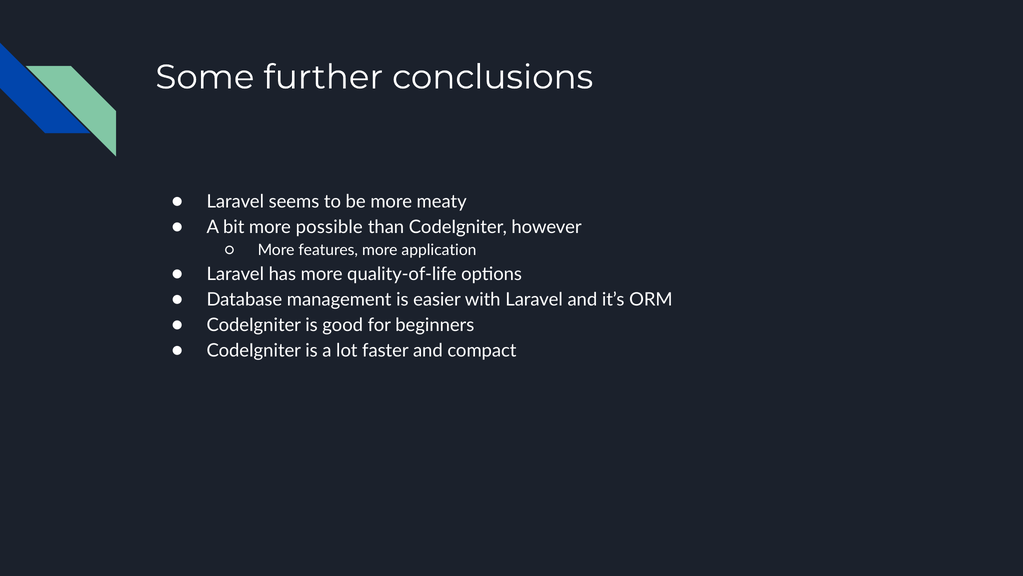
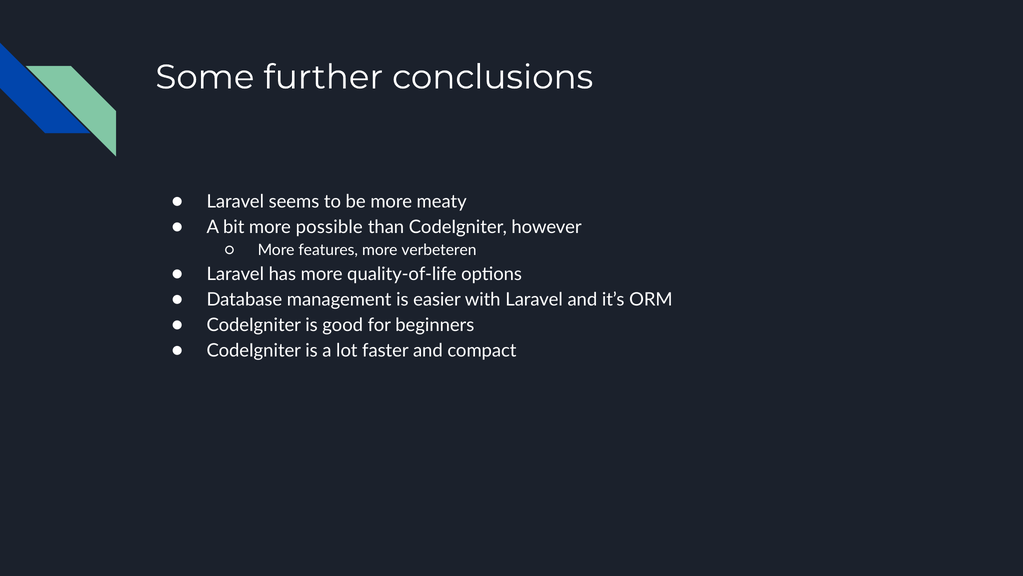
application: application -> verbeteren
